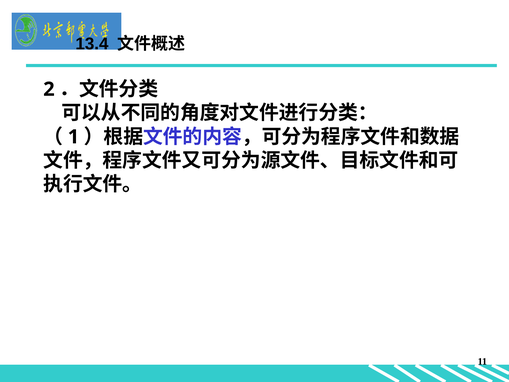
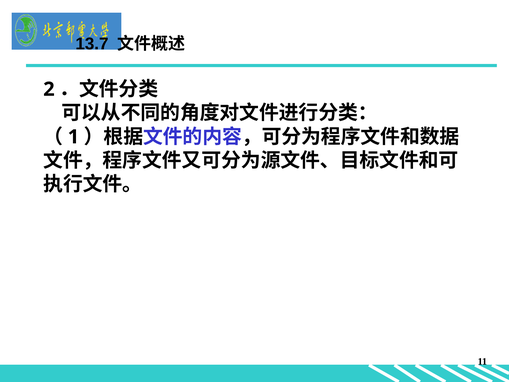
13.4: 13.4 -> 13.7
